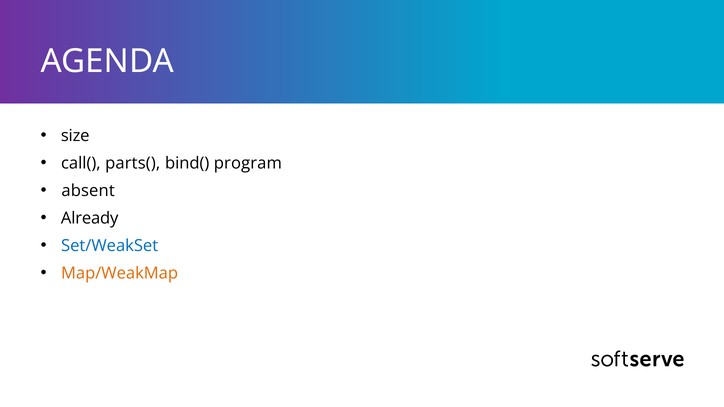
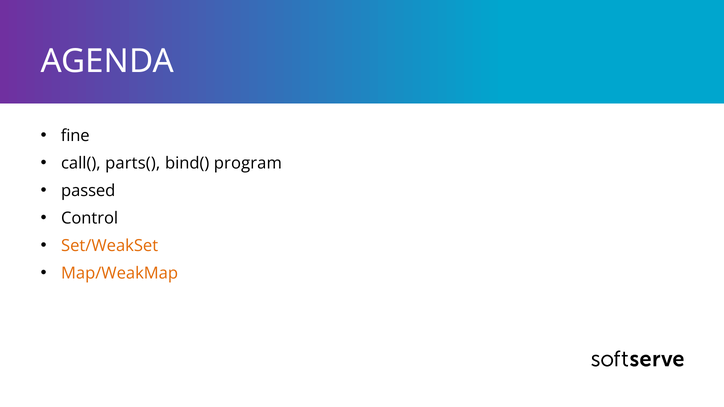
size: size -> fine
absent: absent -> passed
Already: Already -> Control
Set/WeakSet colour: blue -> orange
